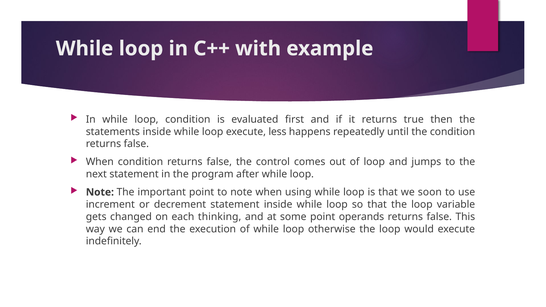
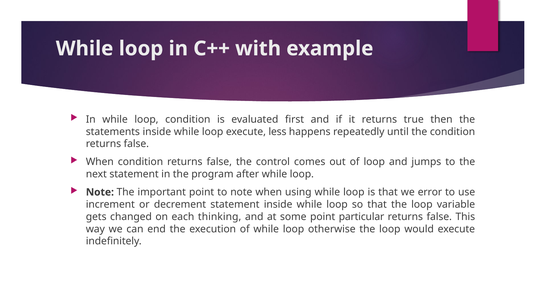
soon: soon -> error
operands: operands -> particular
